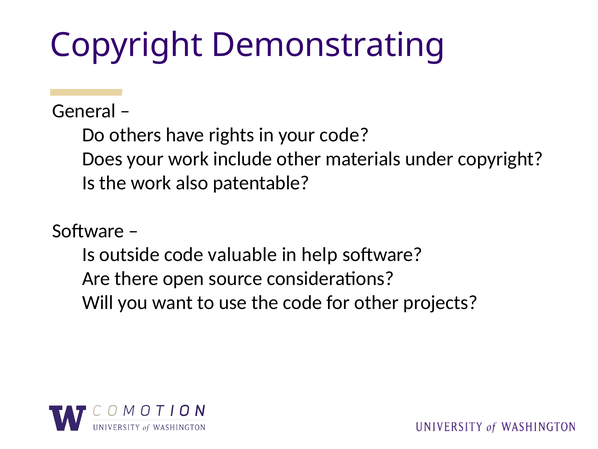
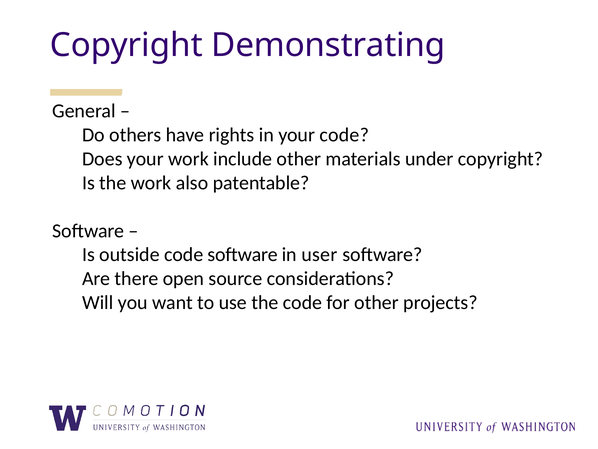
code valuable: valuable -> software
help: help -> user
